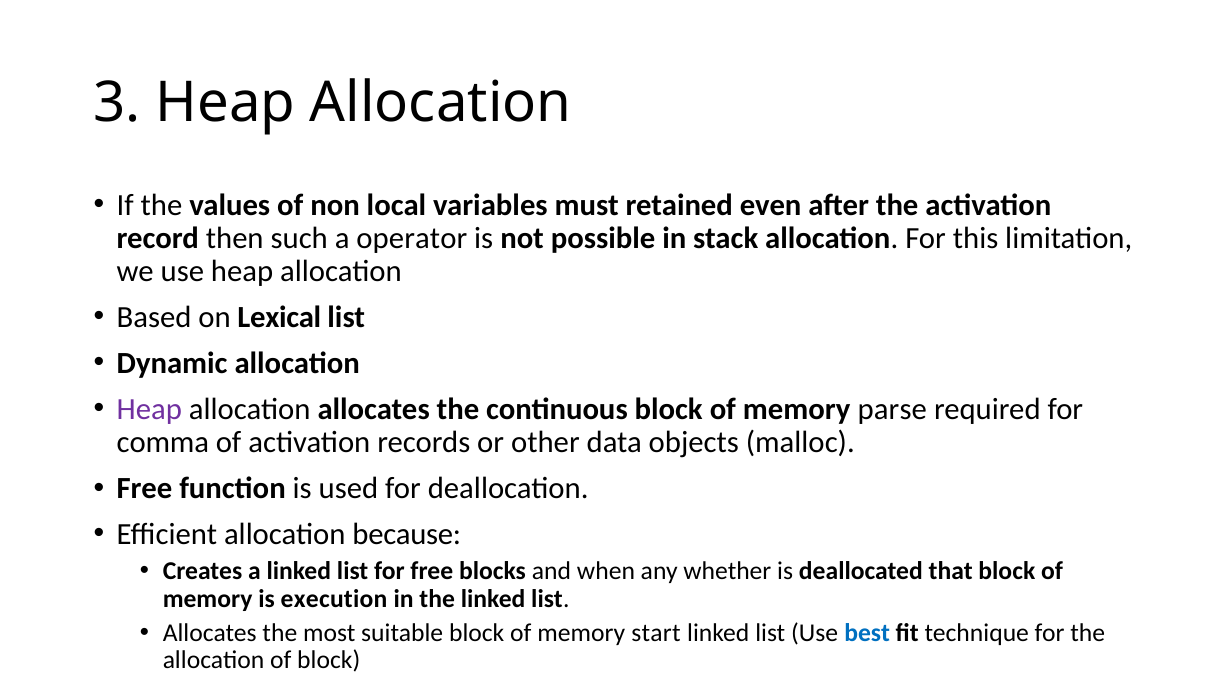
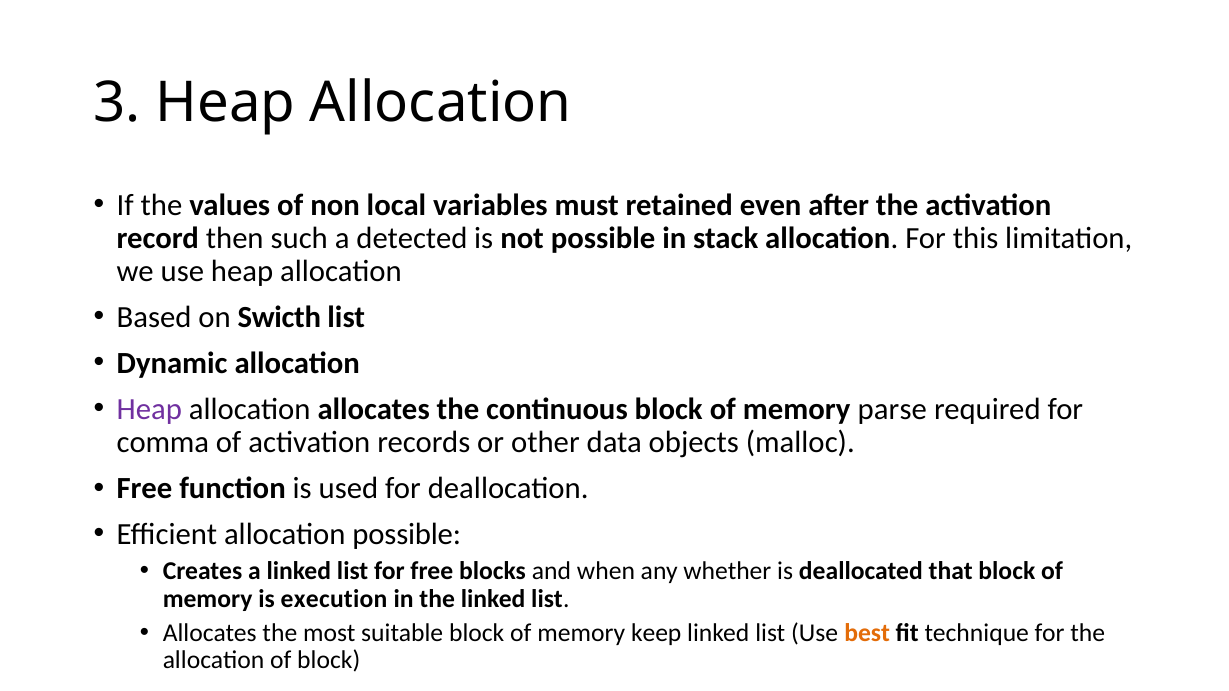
operator: operator -> detected
Lexical: Lexical -> Swicth
allocation because: because -> possible
start: start -> keep
best colour: blue -> orange
